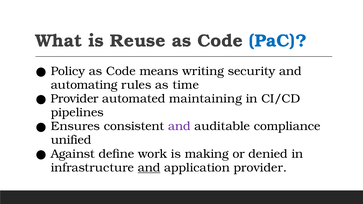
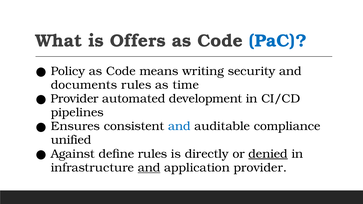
Reuse: Reuse -> Offers
automating: automating -> documents
maintaining: maintaining -> development
and at (179, 126) colour: purple -> blue
define work: work -> rules
making: making -> directly
denied underline: none -> present
